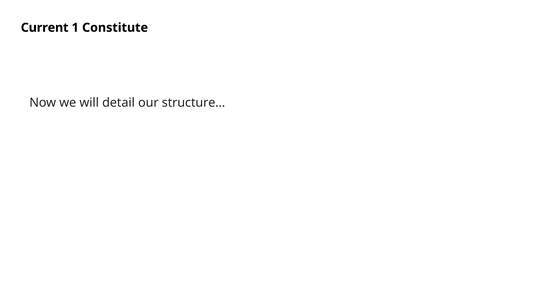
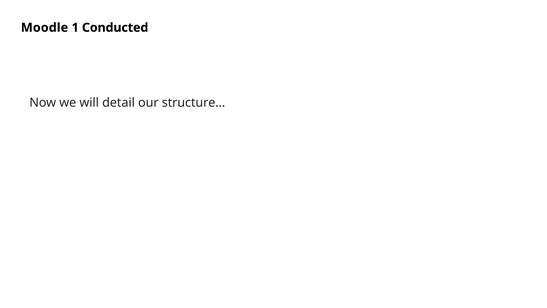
Current: Current -> Moodle
Constitute: Constitute -> Conducted
